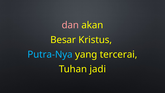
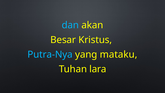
dan colour: pink -> light blue
tercerai: tercerai -> mataku
jadi: jadi -> lara
